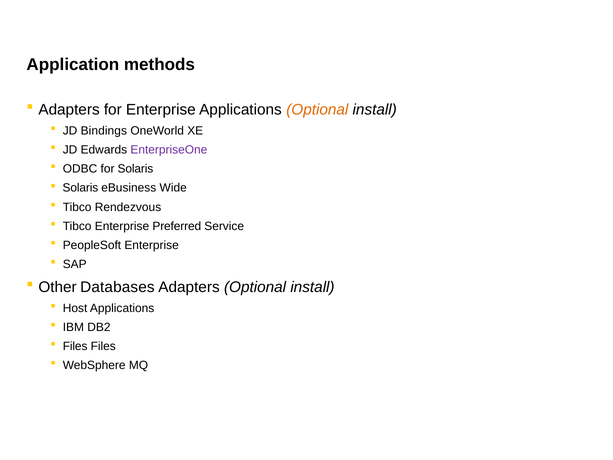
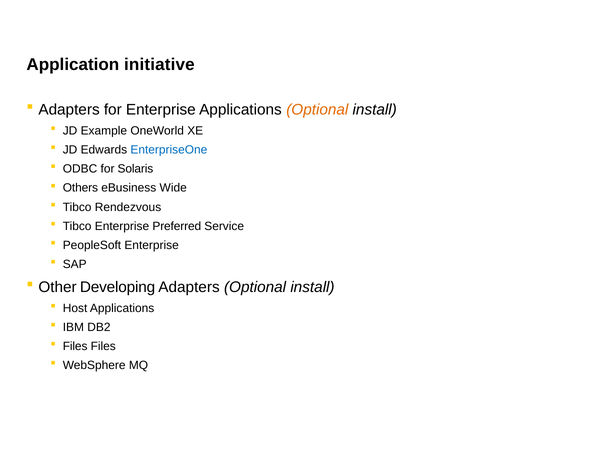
methods: methods -> initiative
Bindings: Bindings -> Example
EnterpriseOne colour: purple -> blue
Solaris at (80, 188): Solaris -> Others
Databases: Databases -> Developing
